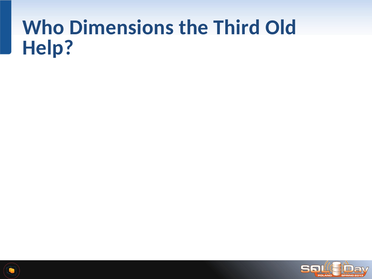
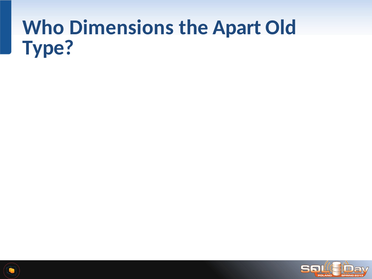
Third: Third -> Apart
Help: Help -> Type
